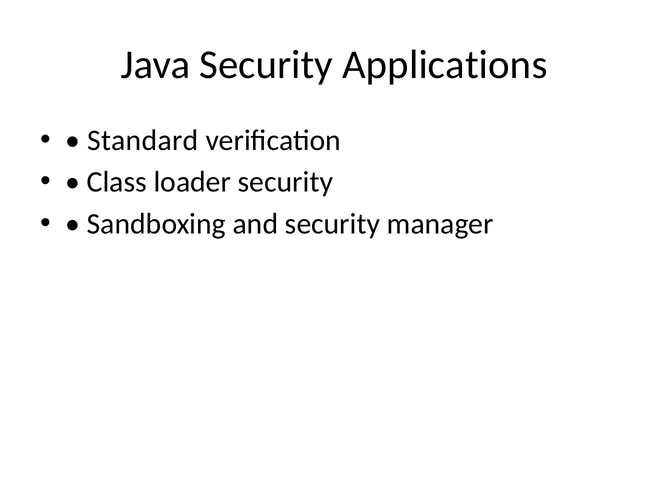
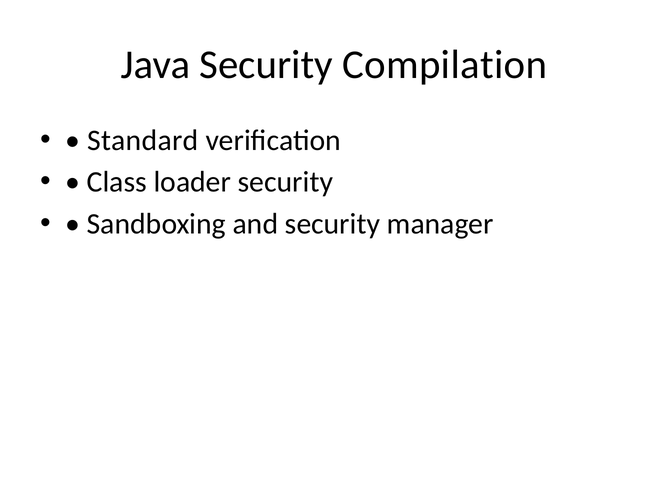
Applications: Applications -> Compilation
